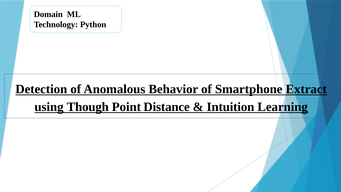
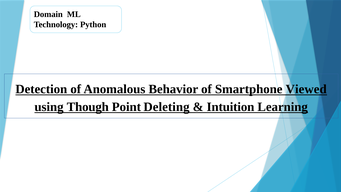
Extract: Extract -> Viewed
Distance: Distance -> Deleting
